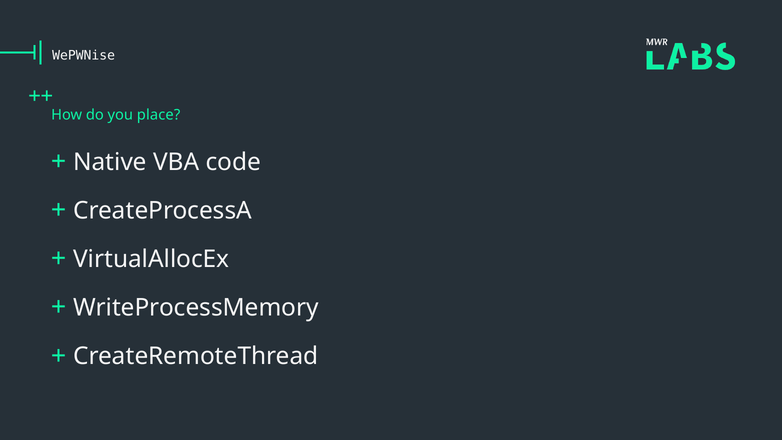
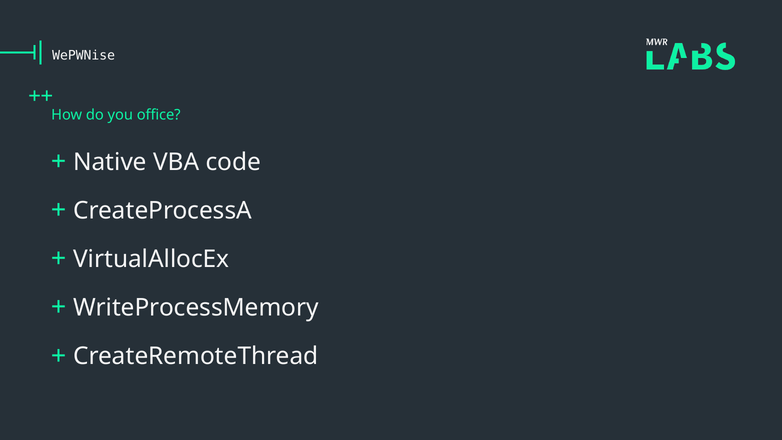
place: place -> office
